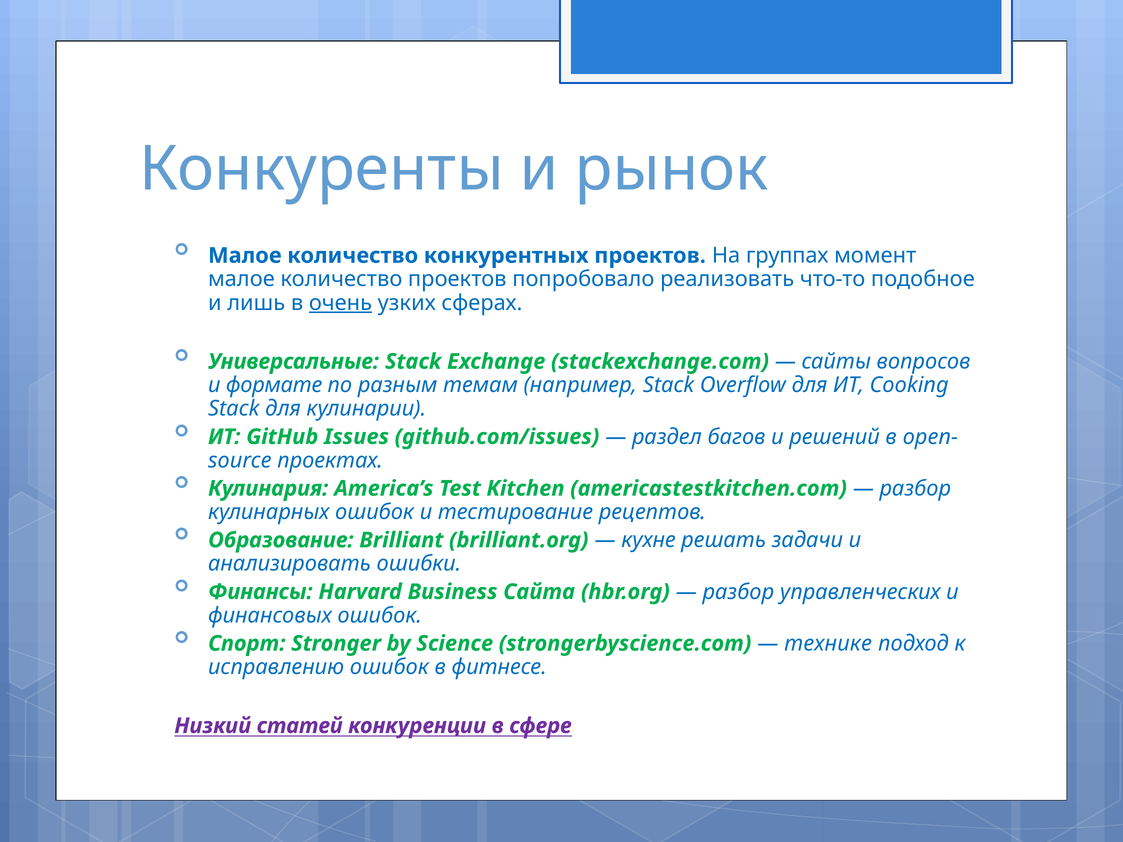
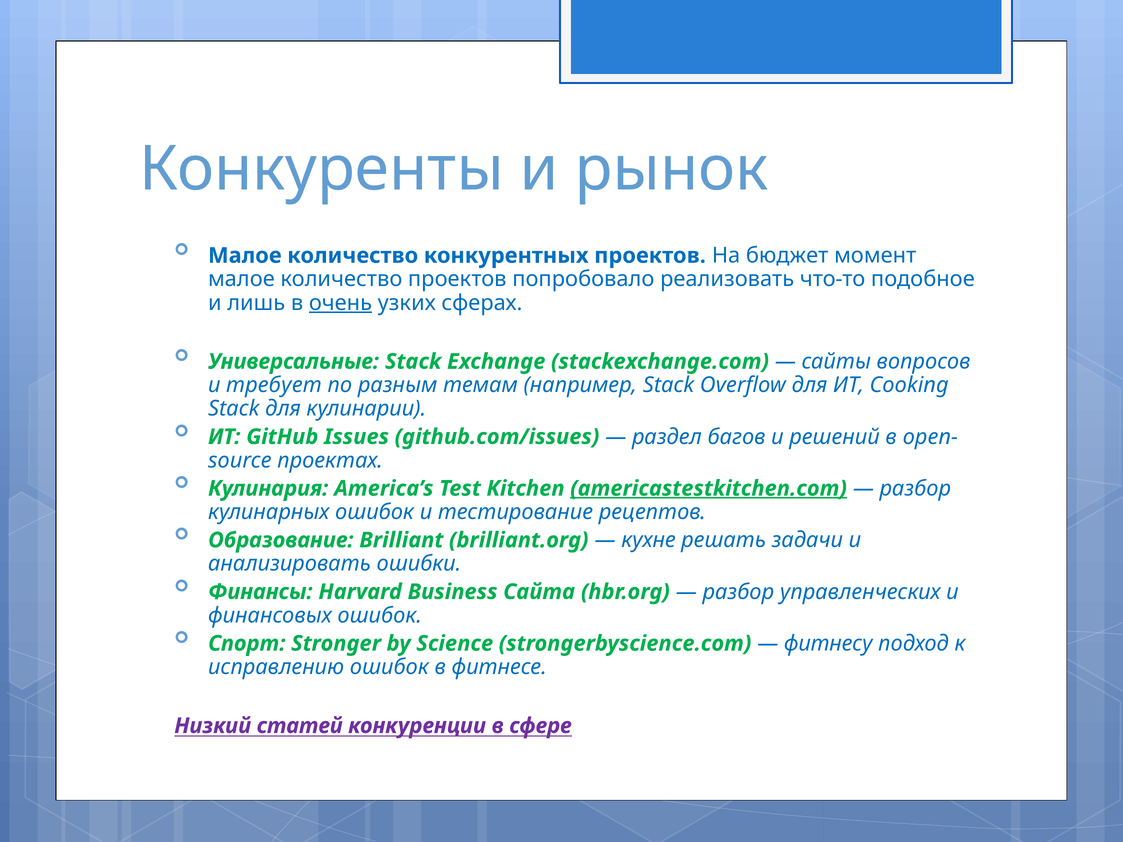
группах: группах -> бюджет
формате: формате -> требует
americastestkitchen.com underline: none -> present
технике: технике -> фитнесу
